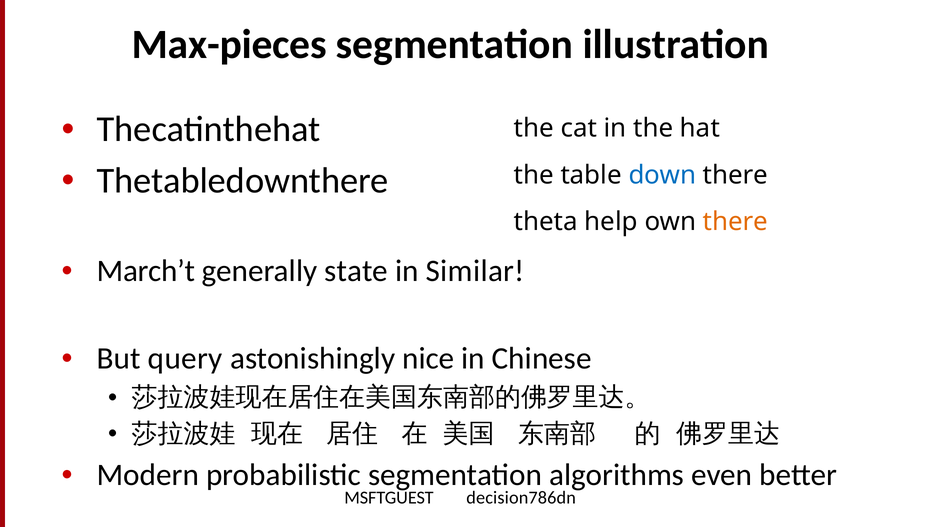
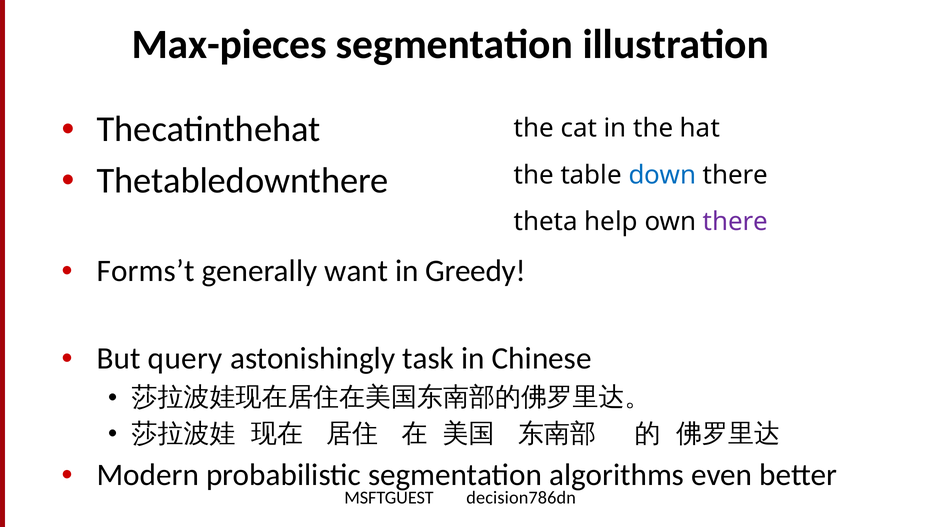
there at (735, 222) colour: orange -> purple
March’t: March’t -> Forms’t
state: state -> want
Similar: Similar -> Greedy
nice: nice -> task
